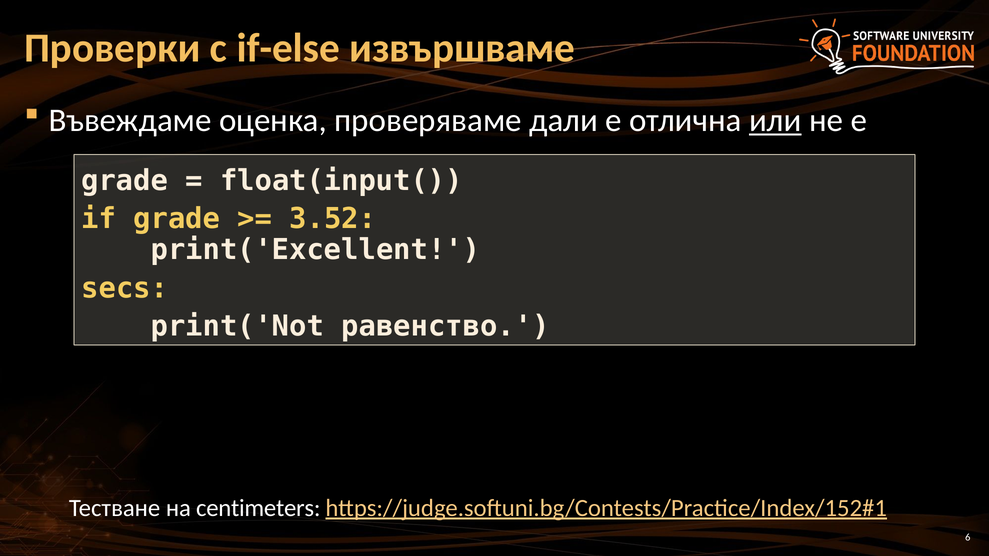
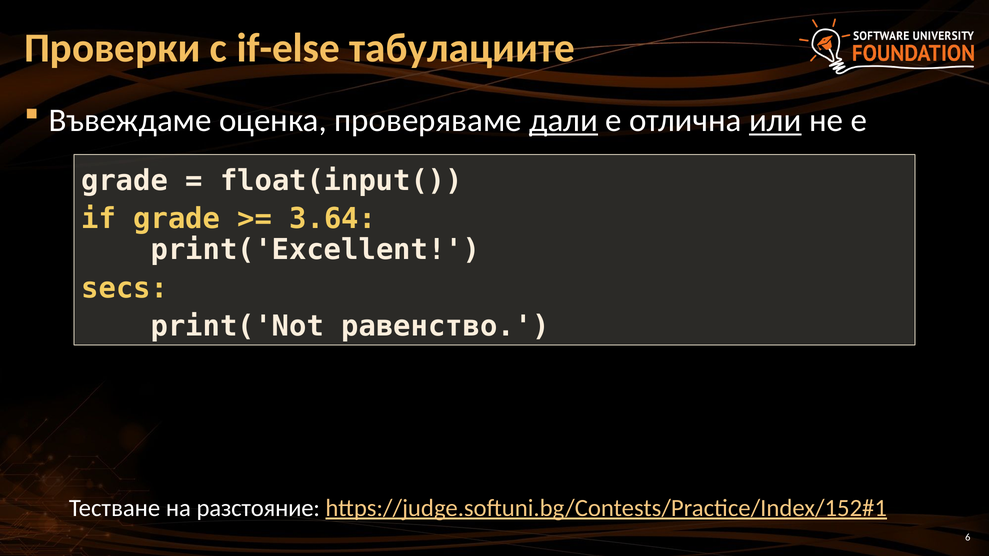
извършваме: извършваме -> табулациите
дали underline: none -> present
3.52: 3.52 -> 3.64
centimeters: centimeters -> разстояние
